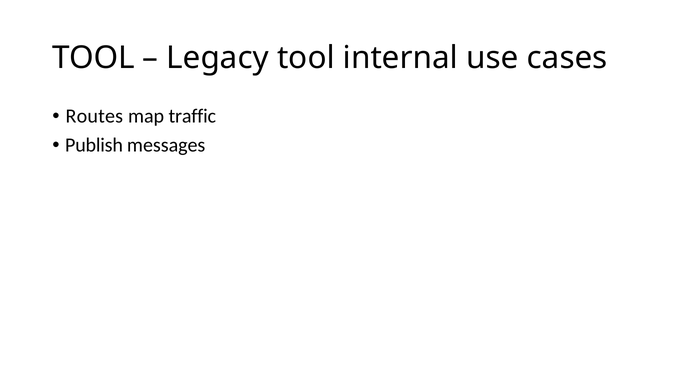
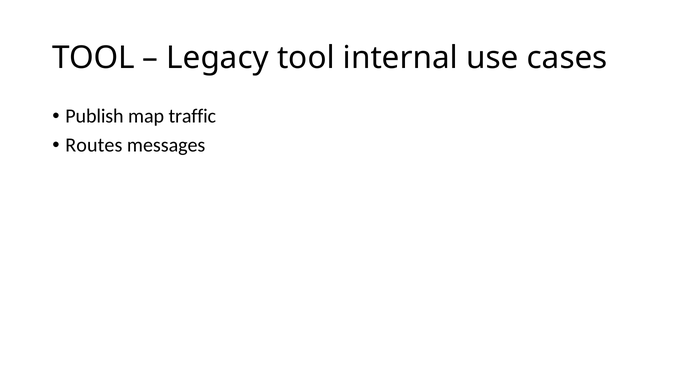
Routes: Routes -> Publish
Publish: Publish -> Routes
